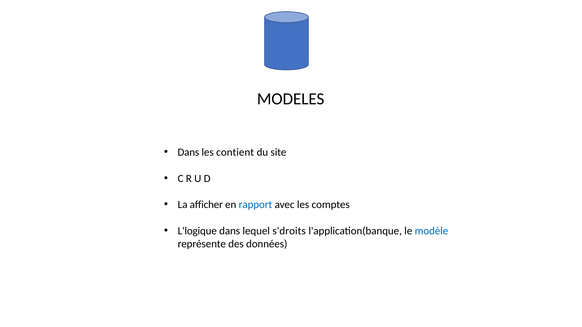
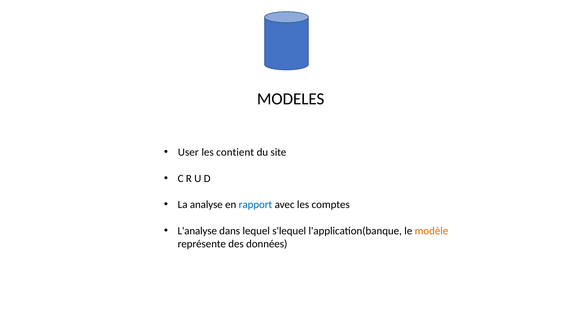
Dans at (188, 152): Dans -> User
afficher: afficher -> analyse
L'logique: L'logique -> L'analyse
s'droits: s'droits -> s'lequel
modèle colour: blue -> orange
